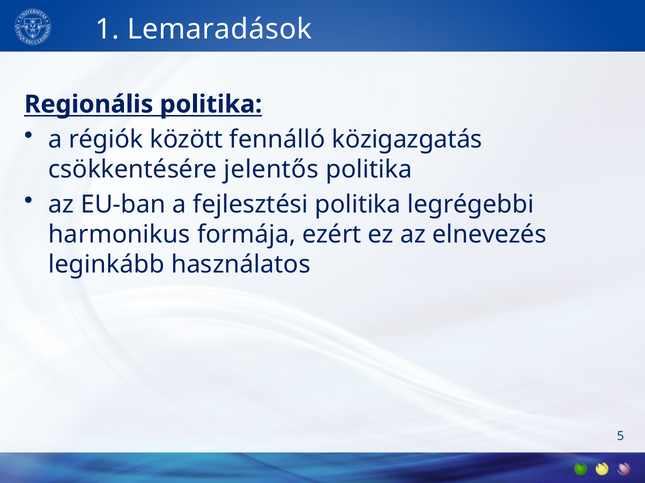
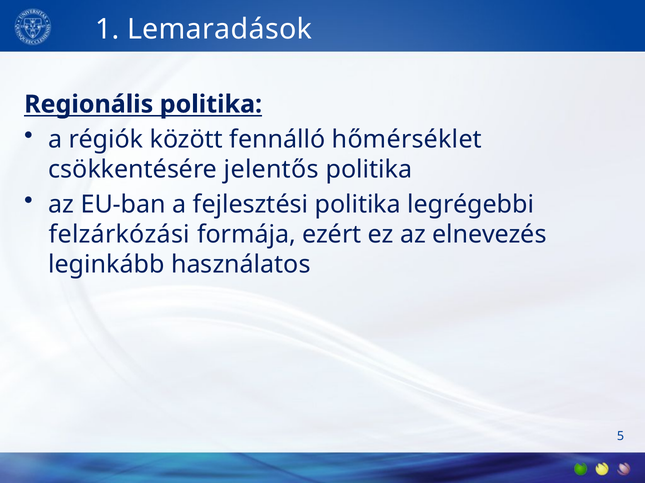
közigazgatás: közigazgatás -> hőmérséklet
harmonikus: harmonikus -> felzárkózási
